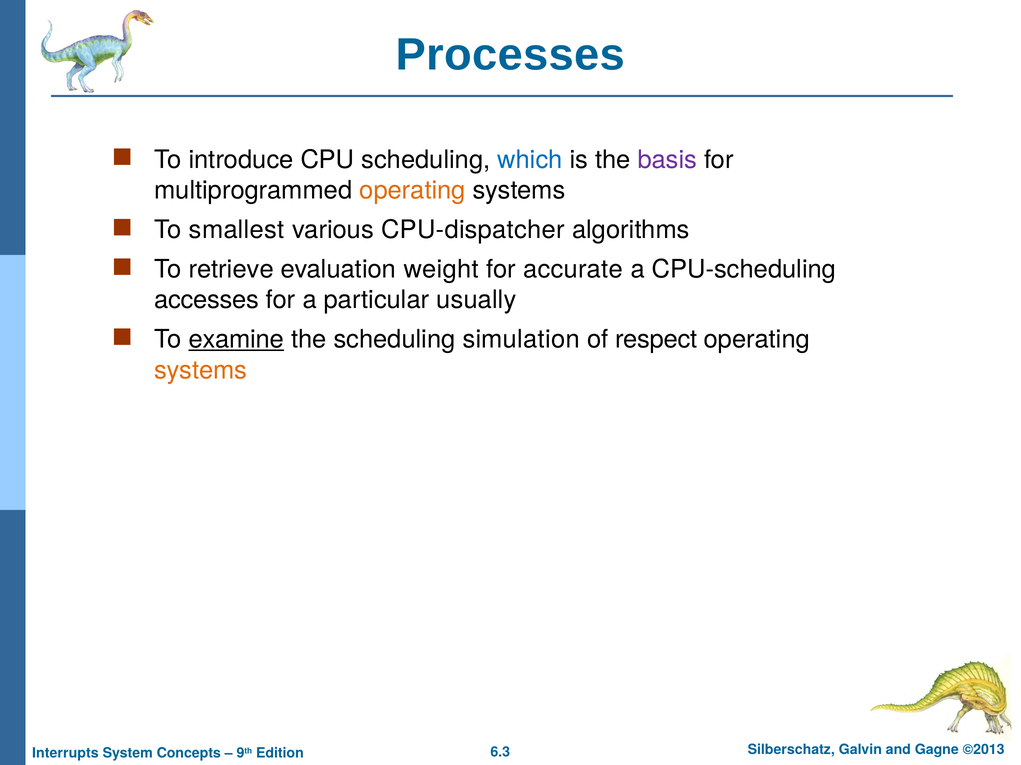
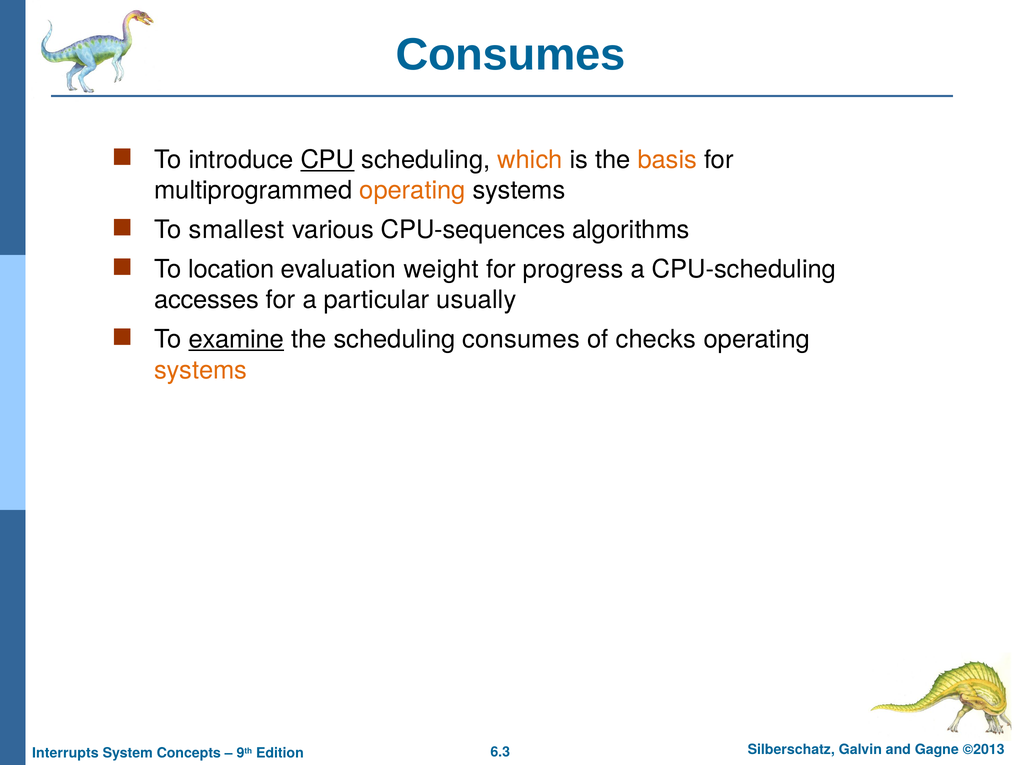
Processes at (510, 55): Processes -> Consumes
CPU underline: none -> present
which colour: blue -> orange
basis colour: purple -> orange
CPU-dispatcher: CPU-dispatcher -> CPU-sequences
retrieve: retrieve -> location
accurate: accurate -> progress
scheduling simulation: simulation -> consumes
respect: respect -> checks
